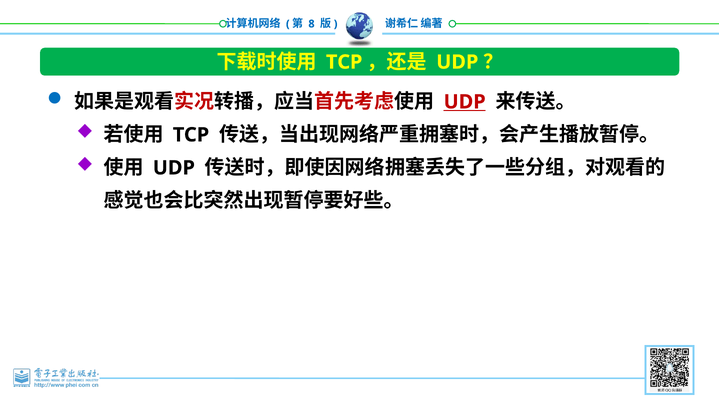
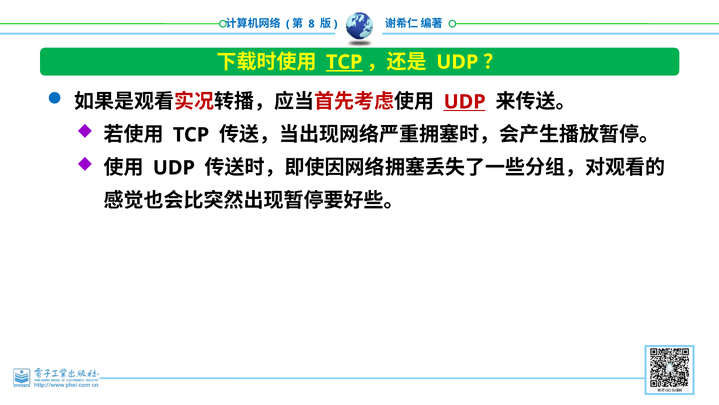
TCP at (344, 62) underline: none -> present
